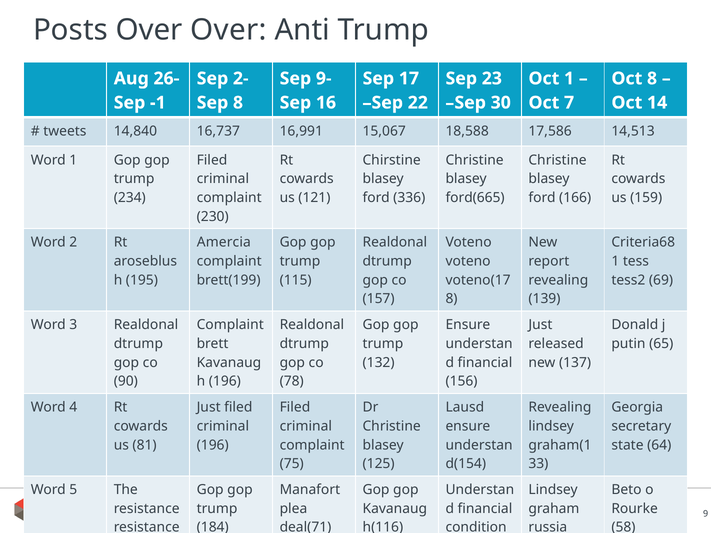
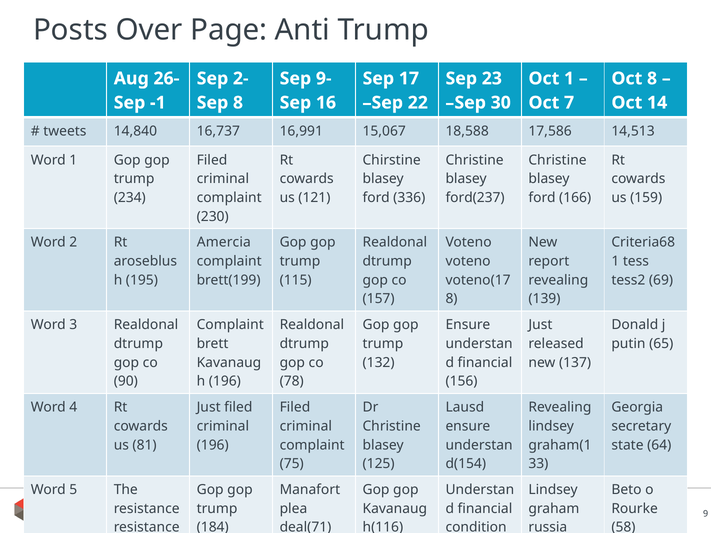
Over Over: Over -> Page
ford(665: ford(665 -> ford(237
